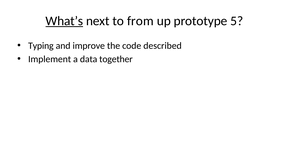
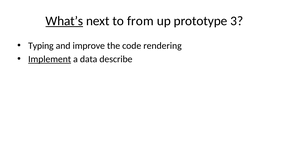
5: 5 -> 3
described: described -> rendering
Implement underline: none -> present
together: together -> describe
